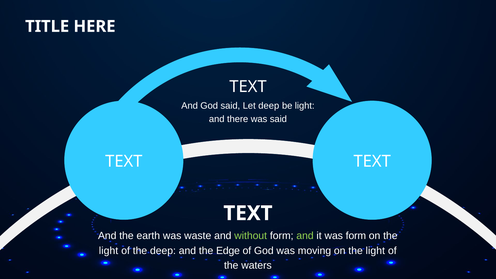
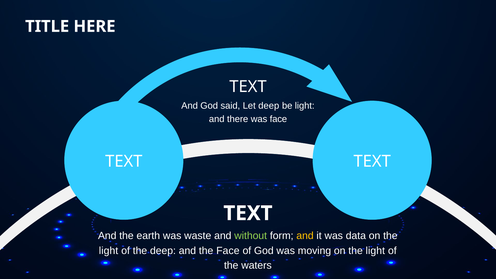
was said: said -> face
and at (305, 236) colour: light green -> yellow
was form: form -> data
the Edge: Edge -> Face
